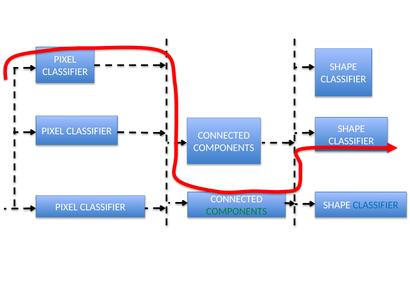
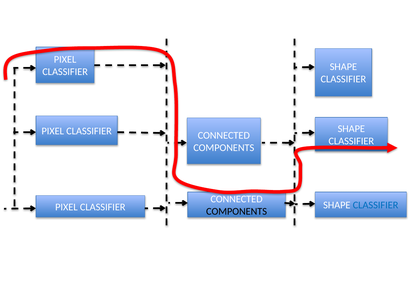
COMPONENTS at (237, 211) colour: green -> black
